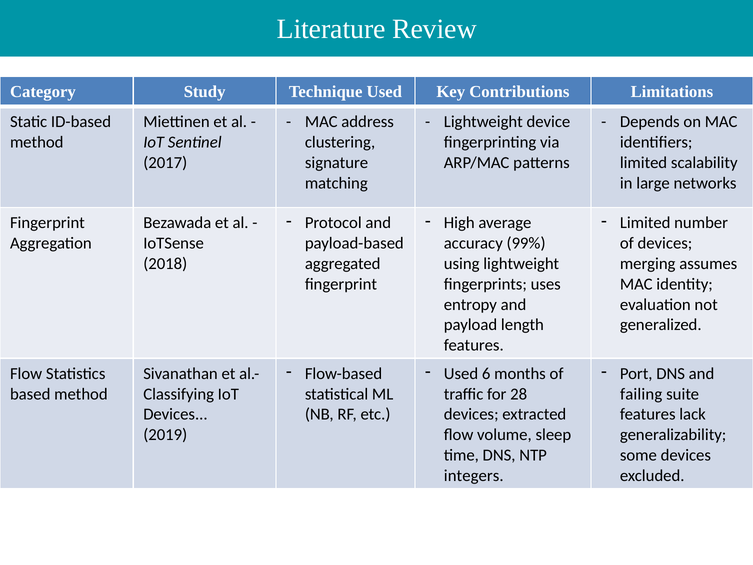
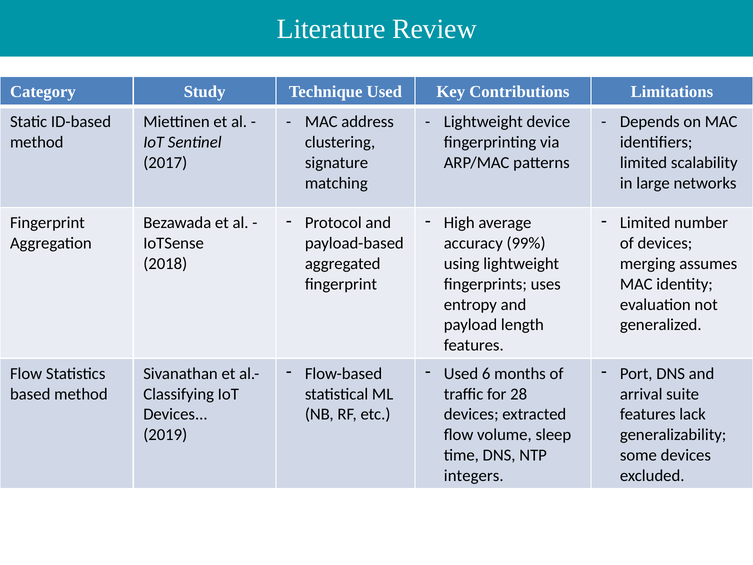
failing: failing -> arrival
